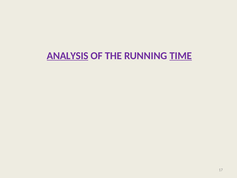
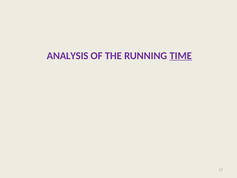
ANALYSIS underline: present -> none
